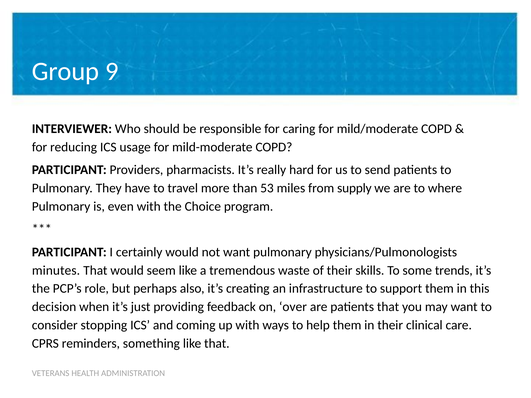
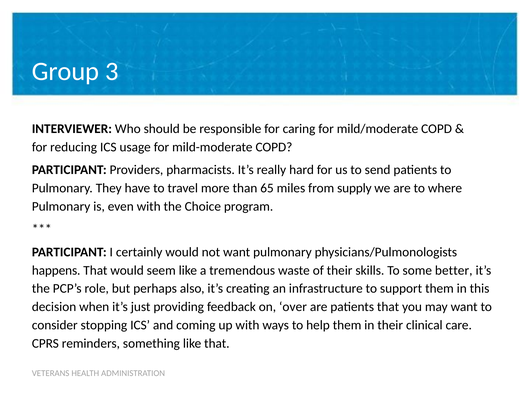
9: 9 -> 3
53: 53 -> 65
minutes: minutes -> happens
trends: trends -> better
